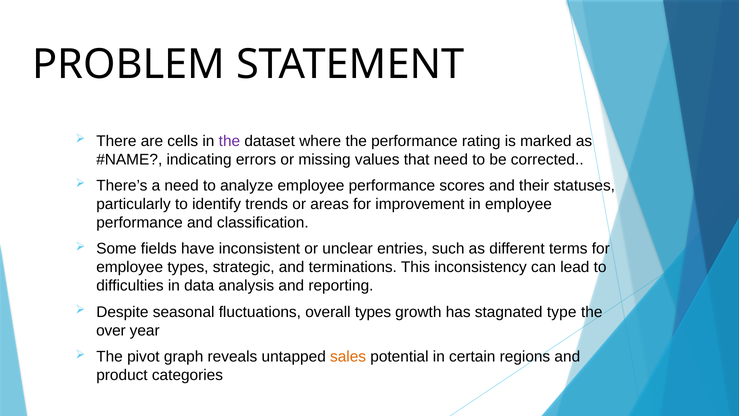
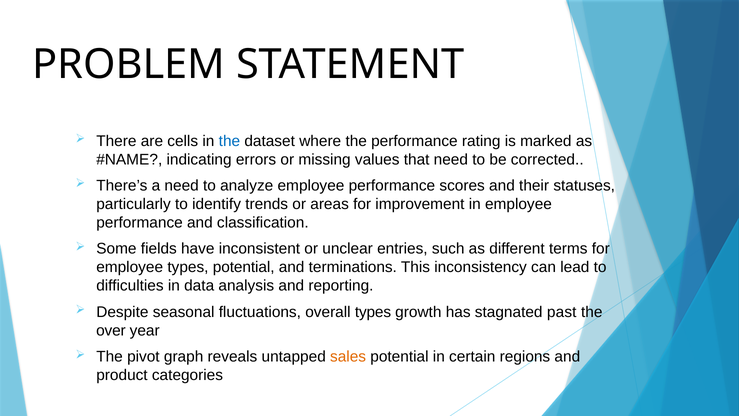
the at (229, 141) colour: purple -> blue
types strategic: strategic -> potential
type: type -> past
